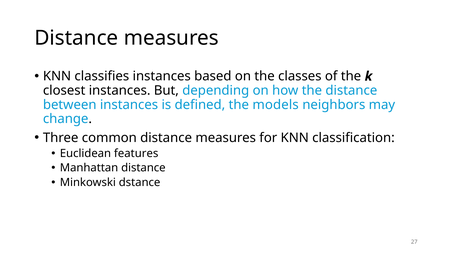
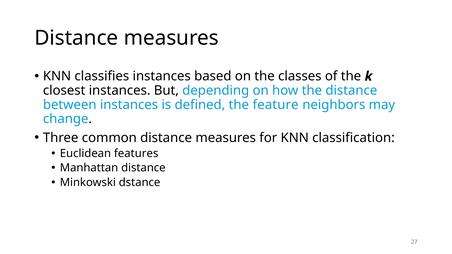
models: models -> feature
